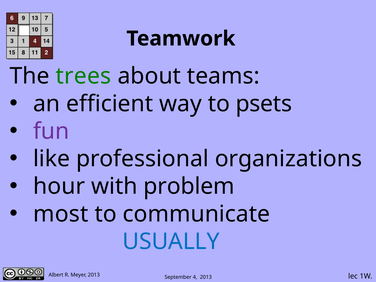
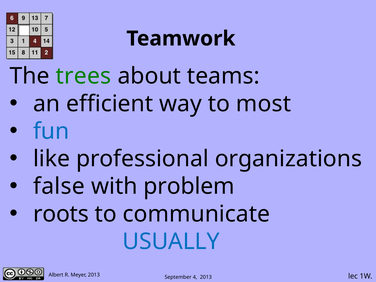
psets: psets -> most
fun colour: purple -> blue
hour: hour -> false
most: most -> roots
